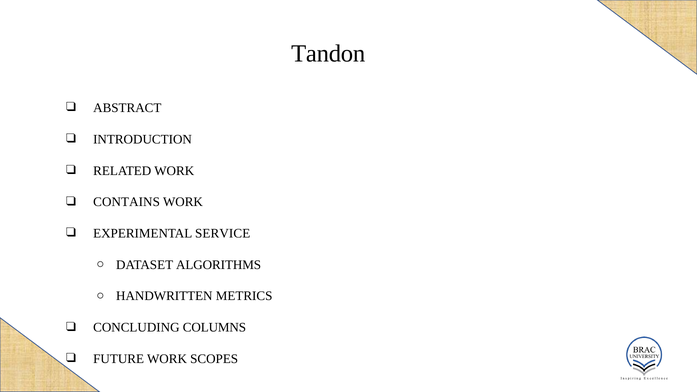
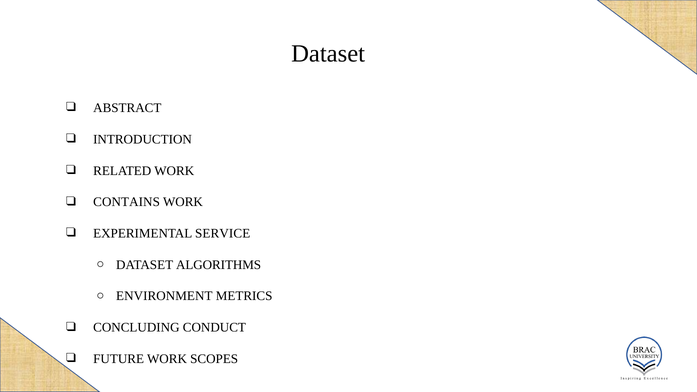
Tandon at (328, 54): Tandon -> Dataset
HANDWRITTEN: HANDWRITTEN -> ENVIRONMENT
COLUMNS: COLUMNS -> CONDUCT
